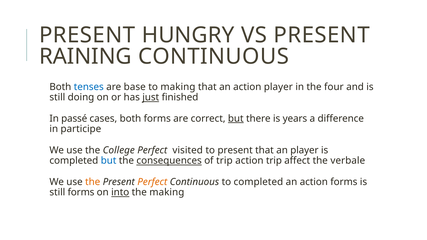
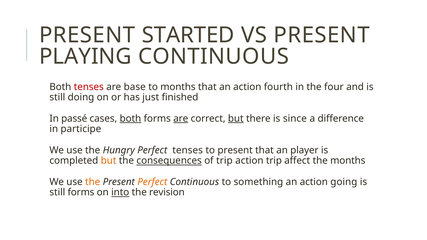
HUNGRY: HUNGRY -> STARTED
RAINING: RAINING -> PLAYING
tenses at (89, 87) colour: blue -> red
to making: making -> months
action player: player -> fourth
just underline: present -> none
both at (130, 119) underline: none -> present
are at (181, 119) underline: none -> present
years: years -> since
College: College -> Hungry
Perfect visited: visited -> tenses
but at (109, 161) colour: blue -> orange
the verbale: verbale -> months
to completed: completed -> something
action forms: forms -> going
the making: making -> revision
